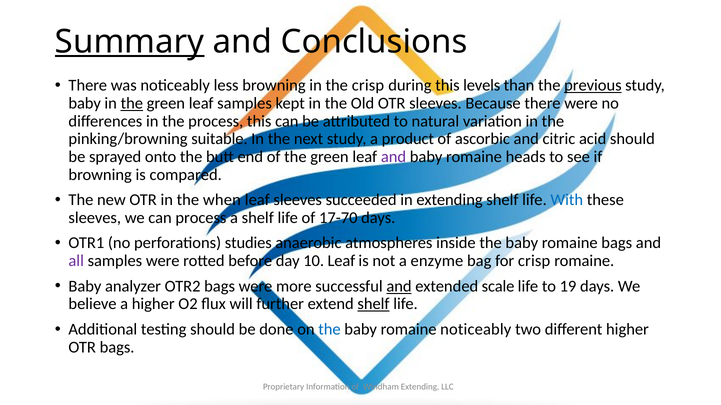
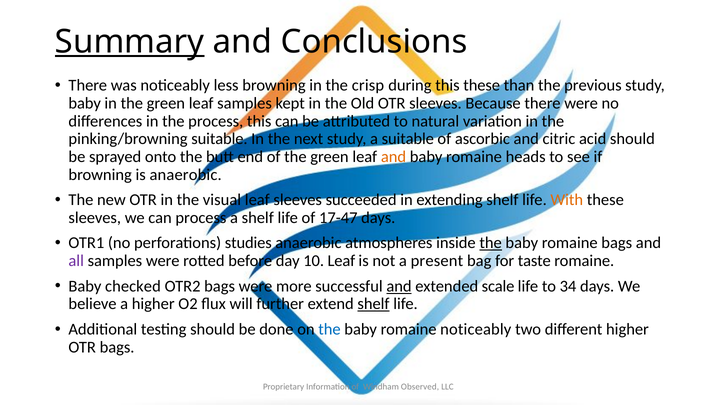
this levels: levels -> these
previous underline: present -> none
the at (132, 103) underline: present -> none
a product: product -> suitable
and at (394, 157) colour: purple -> orange
is compared: compared -> anaerobic
when: when -> visual
With colour: blue -> orange
17-70: 17-70 -> 17-47
the at (491, 243) underline: none -> present
enzyme: enzyme -> present
for crisp: crisp -> taste
analyzer: analyzer -> checked
19: 19 -> 34
Windham Extending: Extending -> Observed
